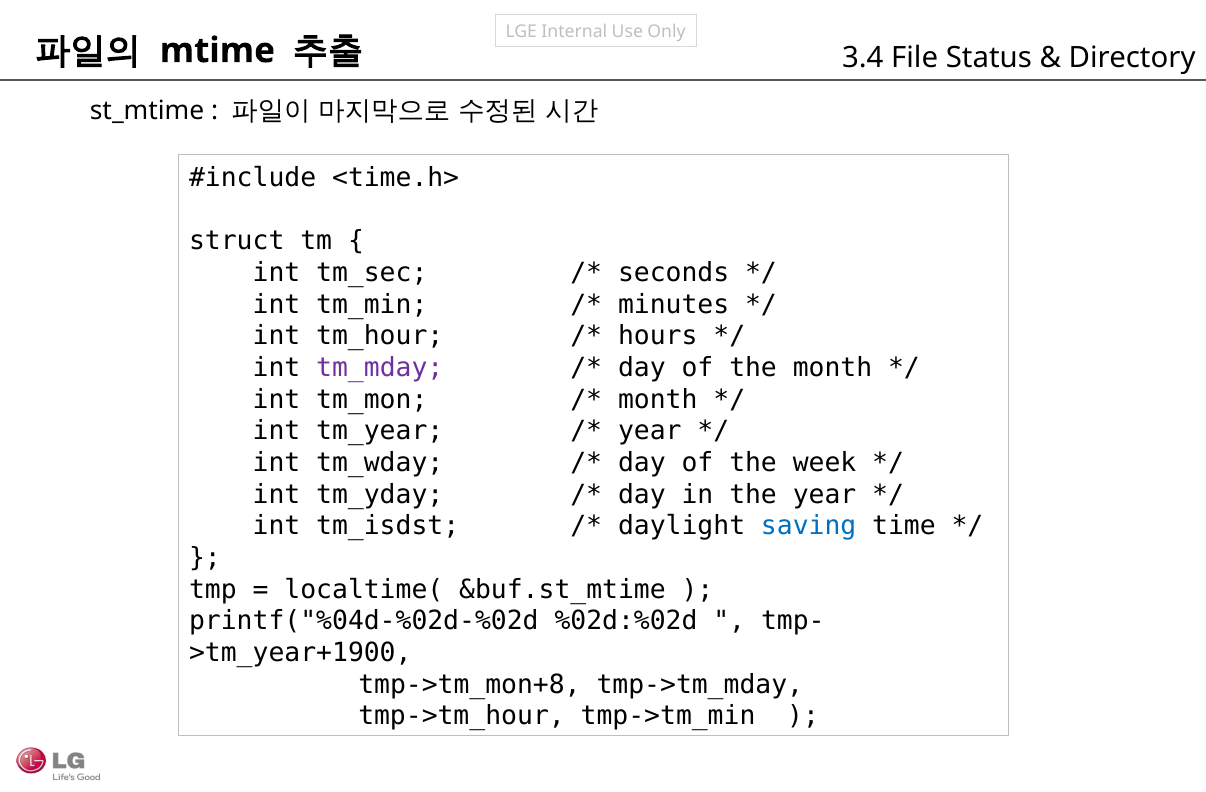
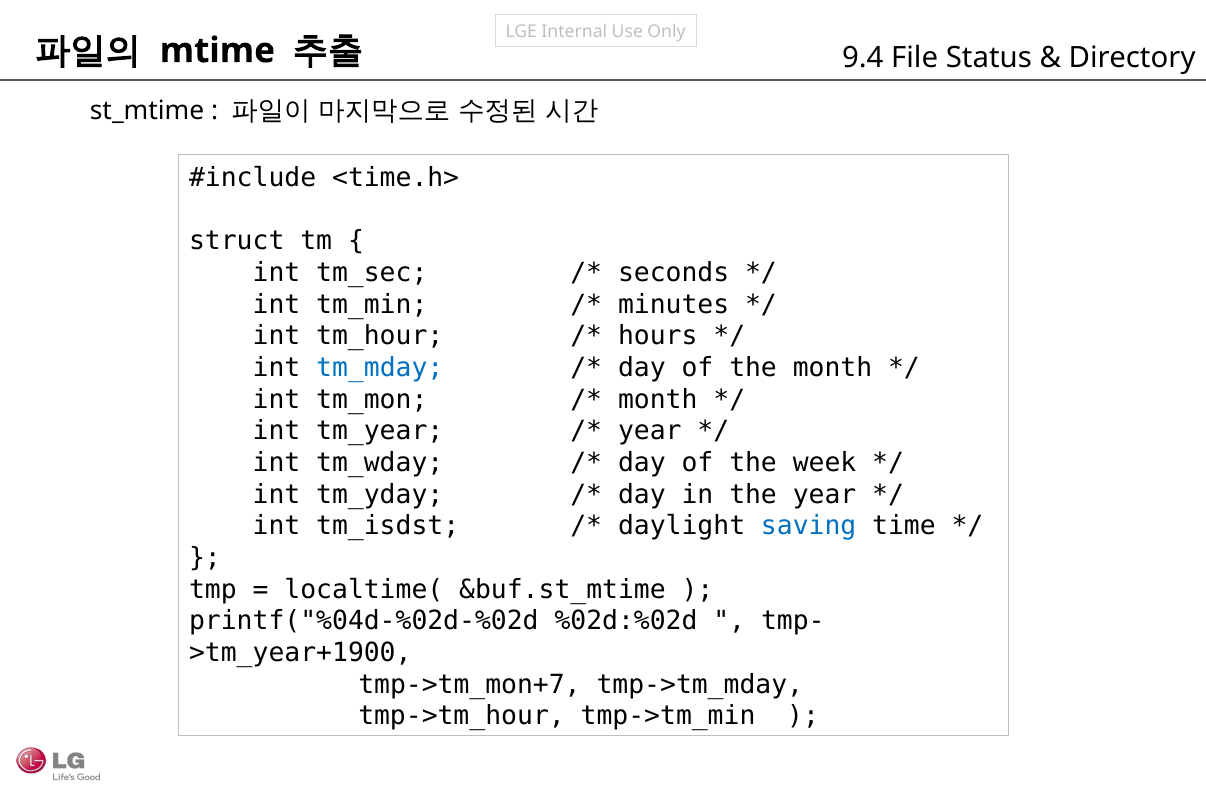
3.4: 3.4 -> 9.4
tm_mday colour: purple -> blue
tmp->tm_mon+8: tmp->tm_mon+8 -> tmp->tm_mon+7
